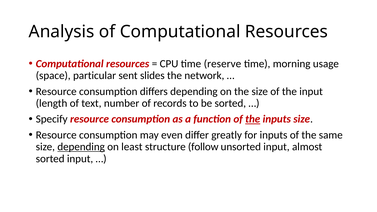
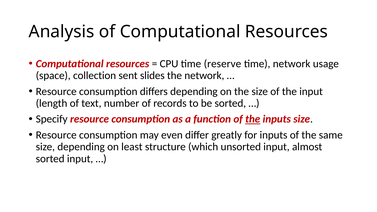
time morning: morning -> network
particular: particular -> collection
depending at (81, 147) underline: present -> none
follow: follow -> which
